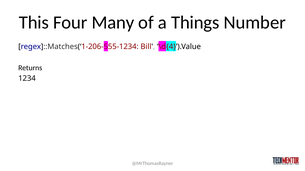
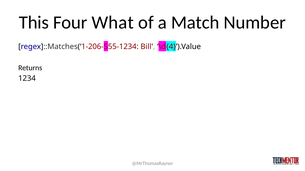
Many: Many -> What
Things: Things -> Match
